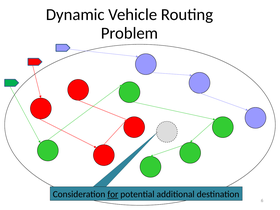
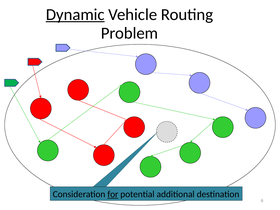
Dynamic underline: none -> present
